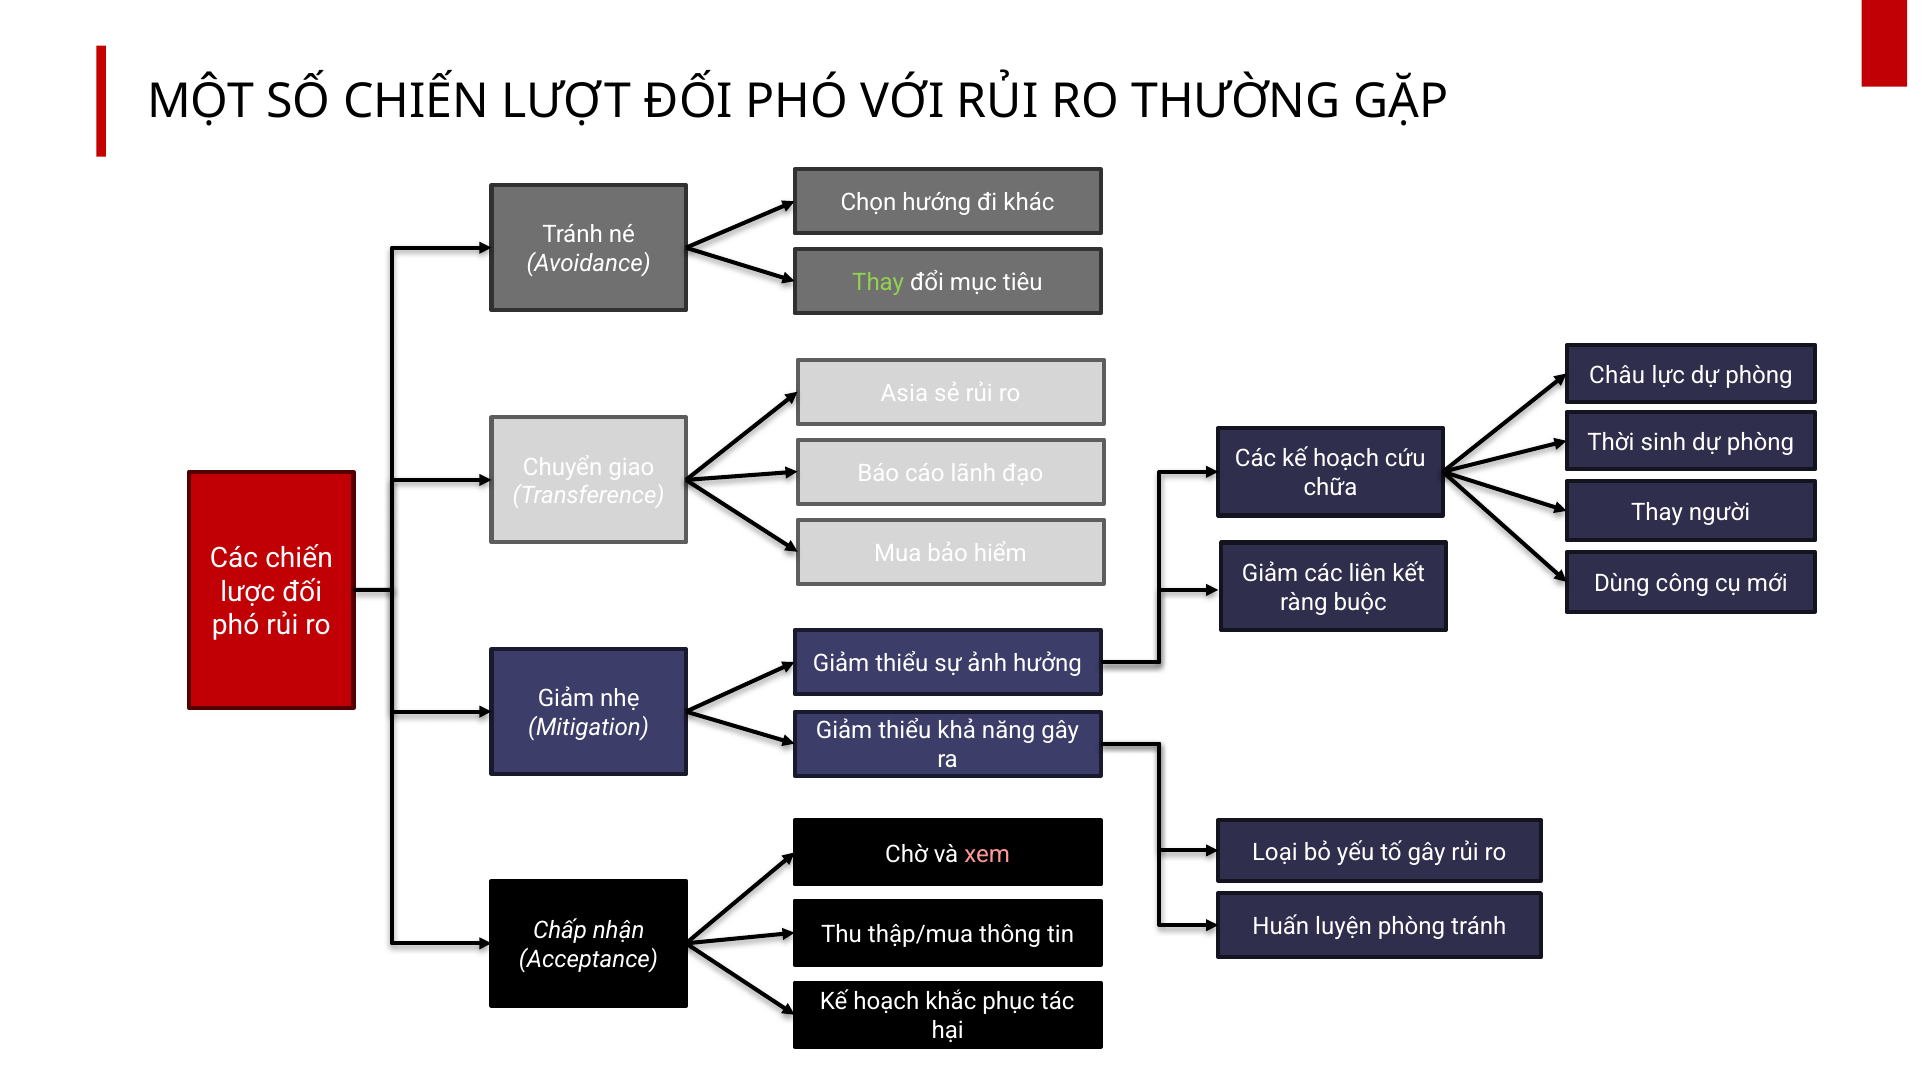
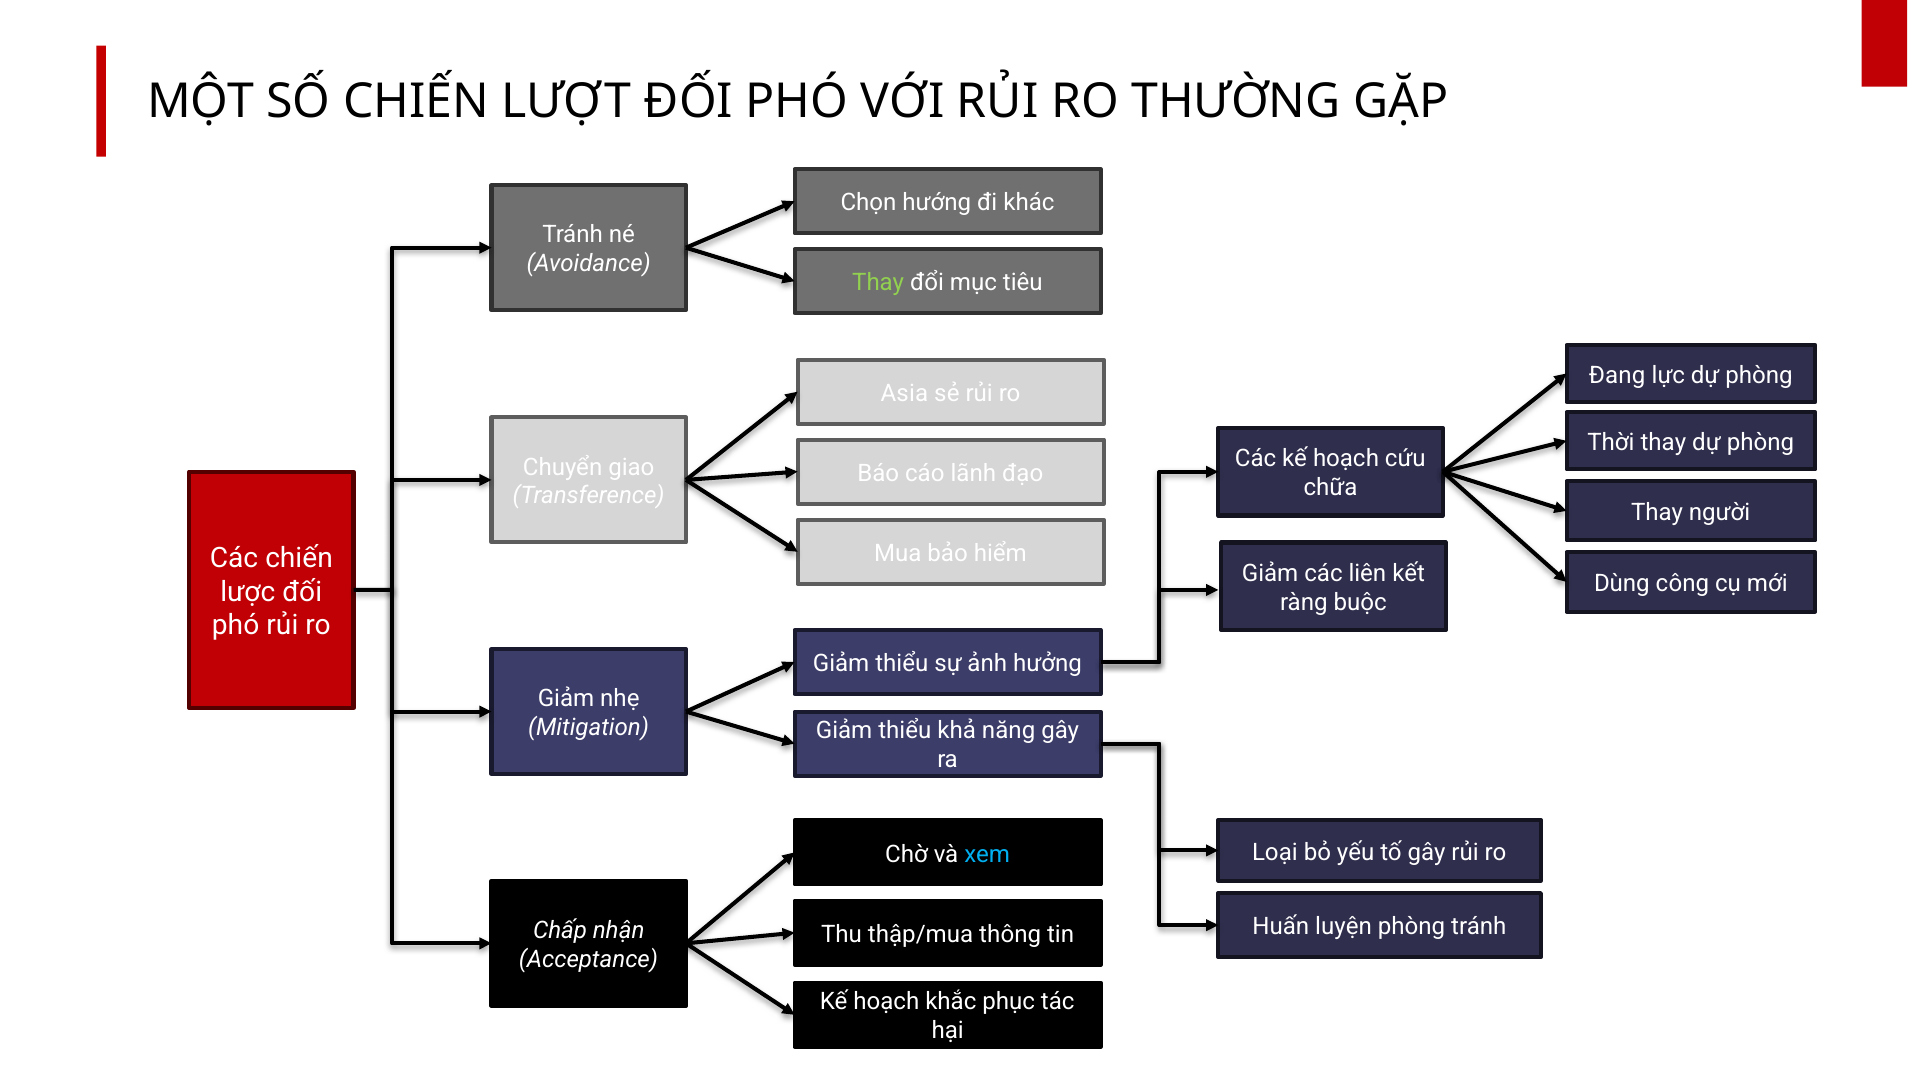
Châu: Châu -> Đang
Thời sinh: sinh -> thay
xem colour: pink -> light blue
